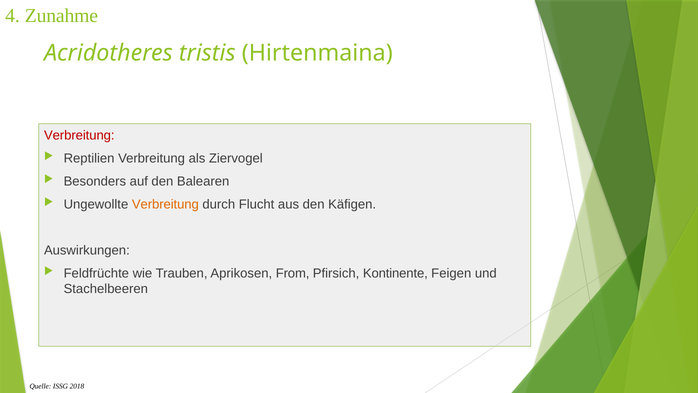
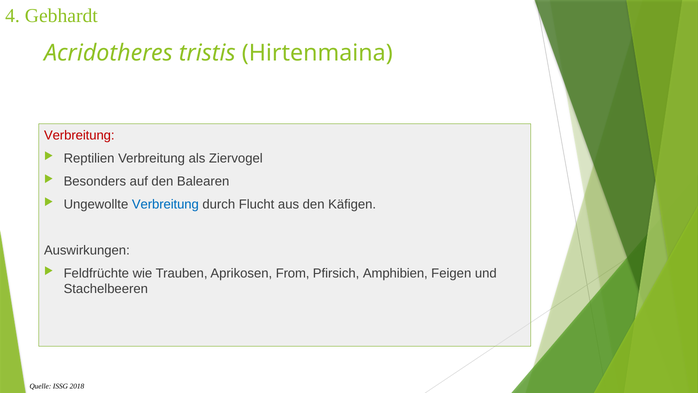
Zunahme: Zunahme -> Gebhardt
Verbreitung at (165, 204) colour: orange -> blue
Kontinente: Kontinente -> Amphibien
